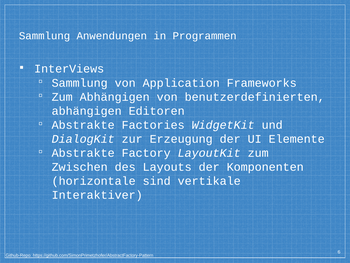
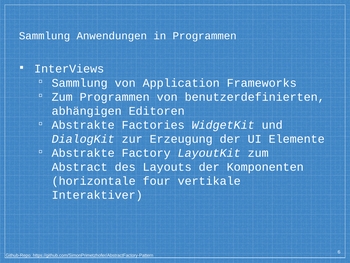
Zum Abhängigen: Abhängigen -> Programmen
Zwischen: Zwischen -> Abstract
sind: sind -> four
